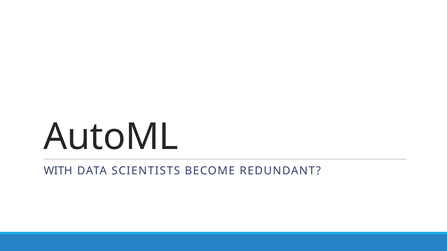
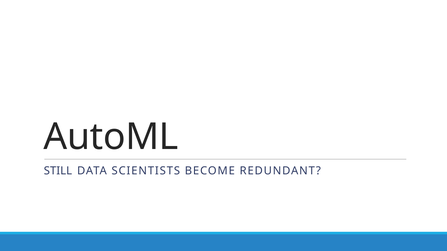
WITH: WITH -> STILL
